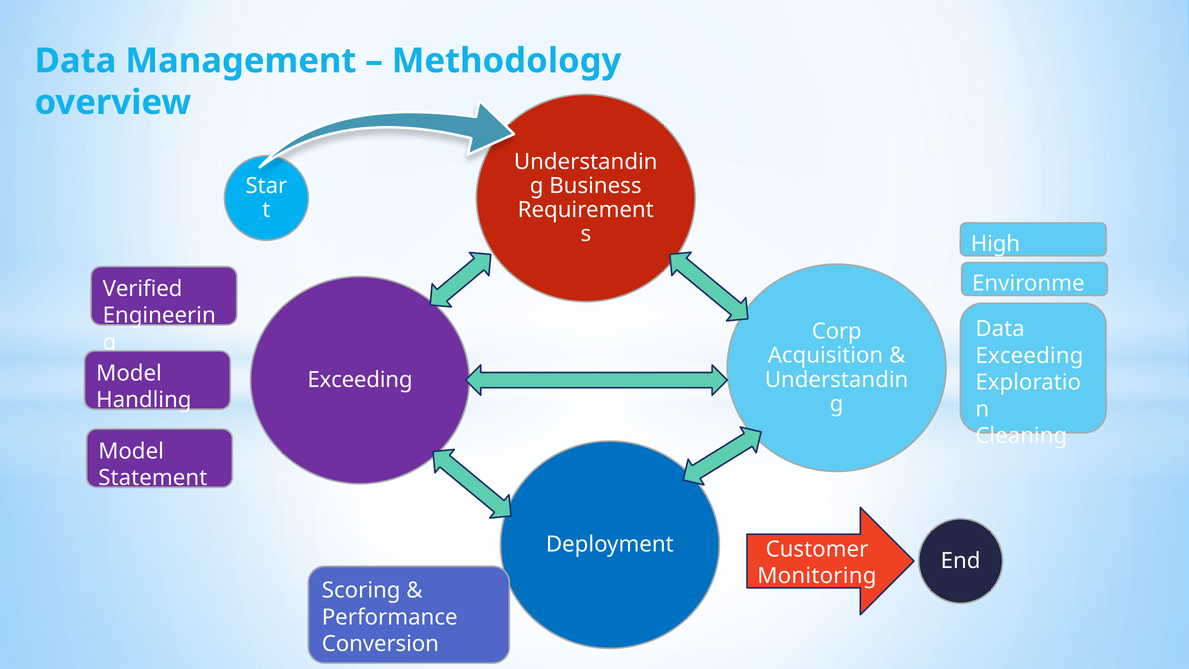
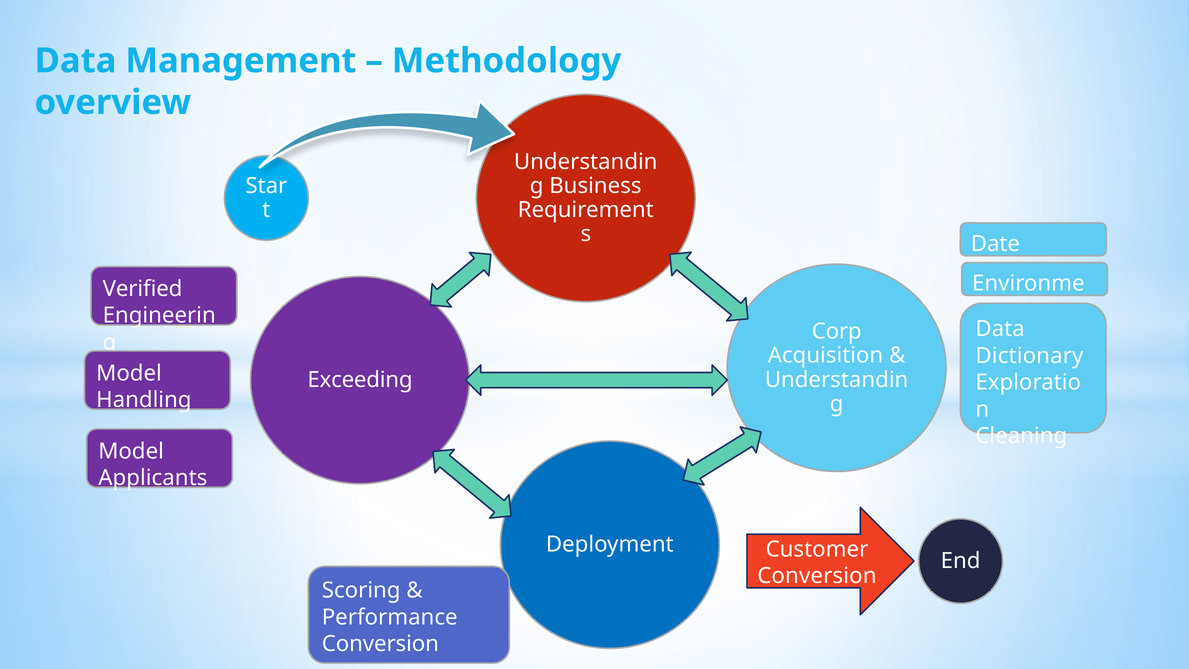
High: High -> Date
Exceeding at (1029, 356): Exceeding -> Dictionary
Statement: Statement -> Applicants
Monitoring at (817, 576): Monitoring -> Conversion
